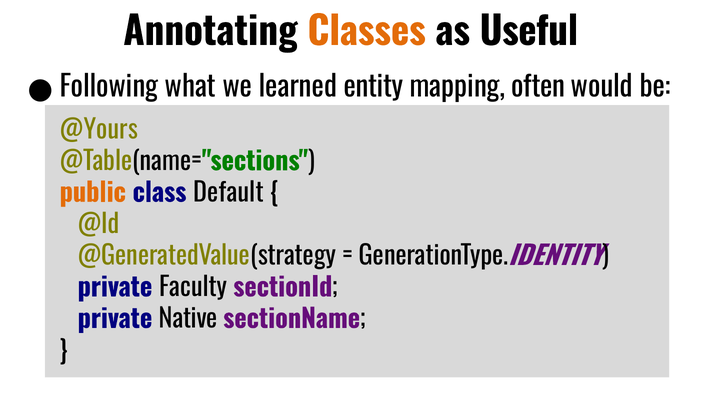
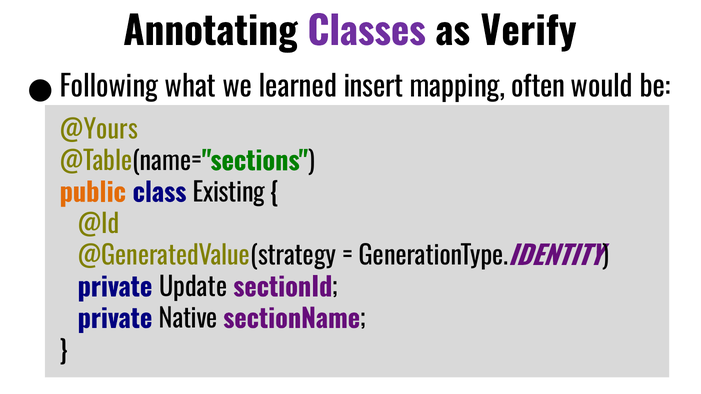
Classes colour: orange -> purple
Useful: Useful -> Verify
entity: entity -> insert
Default: Default -> Existing
Faculty: Faculty -> Update
